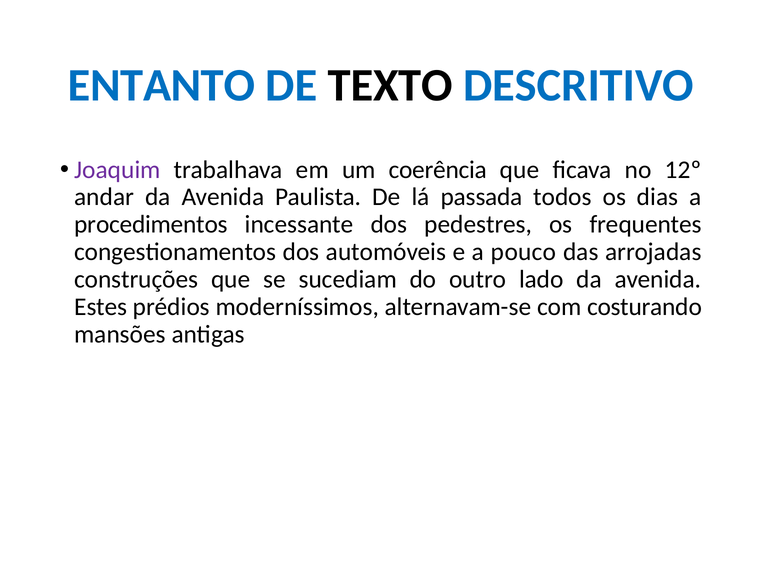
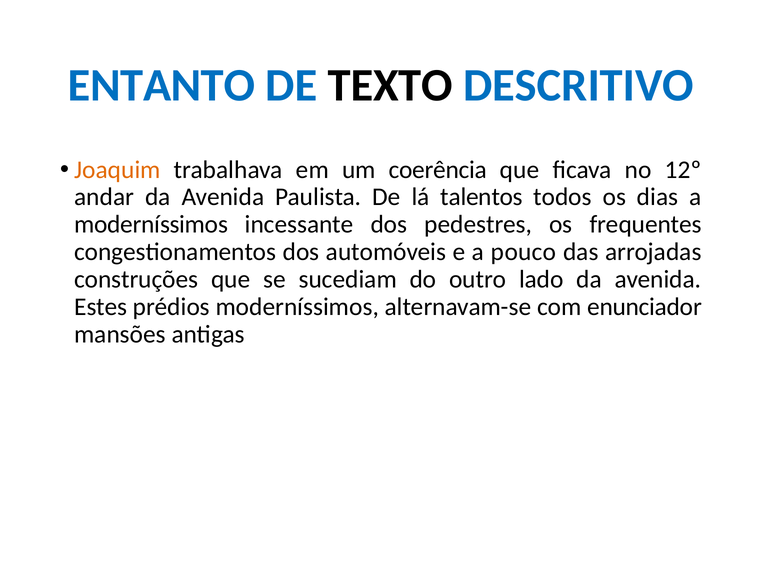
Joaquim colour: purple -> orange
passada: passada -> talentos
procedimentos at (151, 224): procedimentos -> moderníssimos
costurando: costurando -> enunciador
